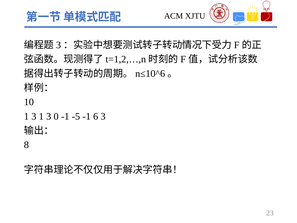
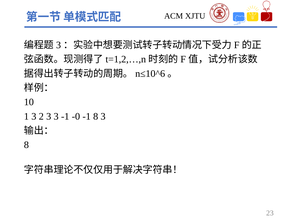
3 1: 1 -> 2
3 0: 0 -> 3
-5: -5 -> -0
-1 6: 6 -> 8
